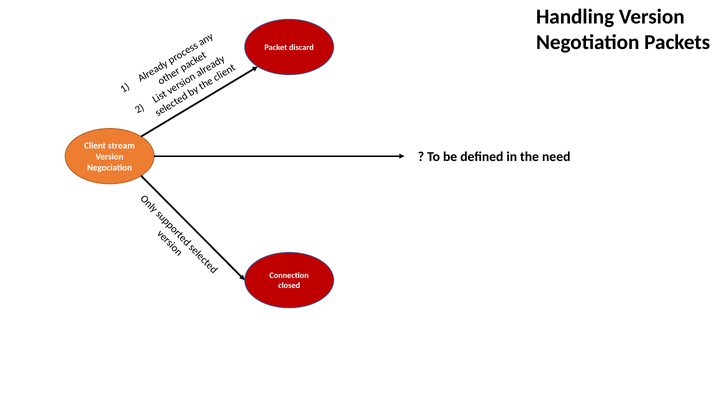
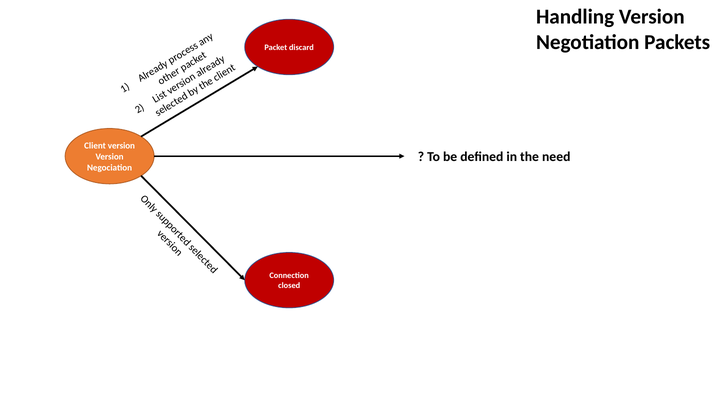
Client stream: stream -> version
